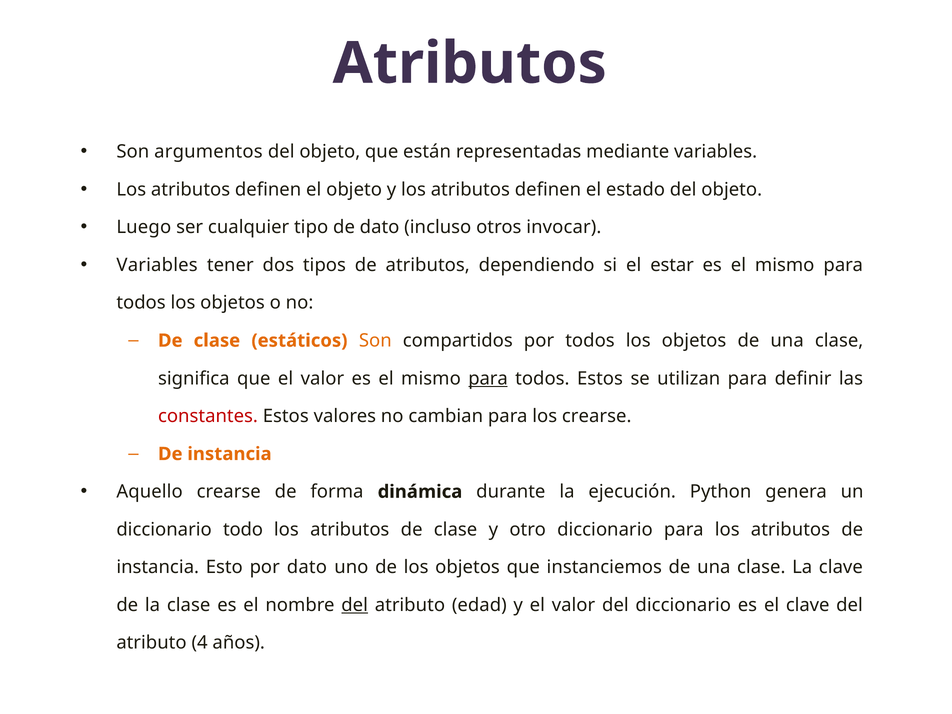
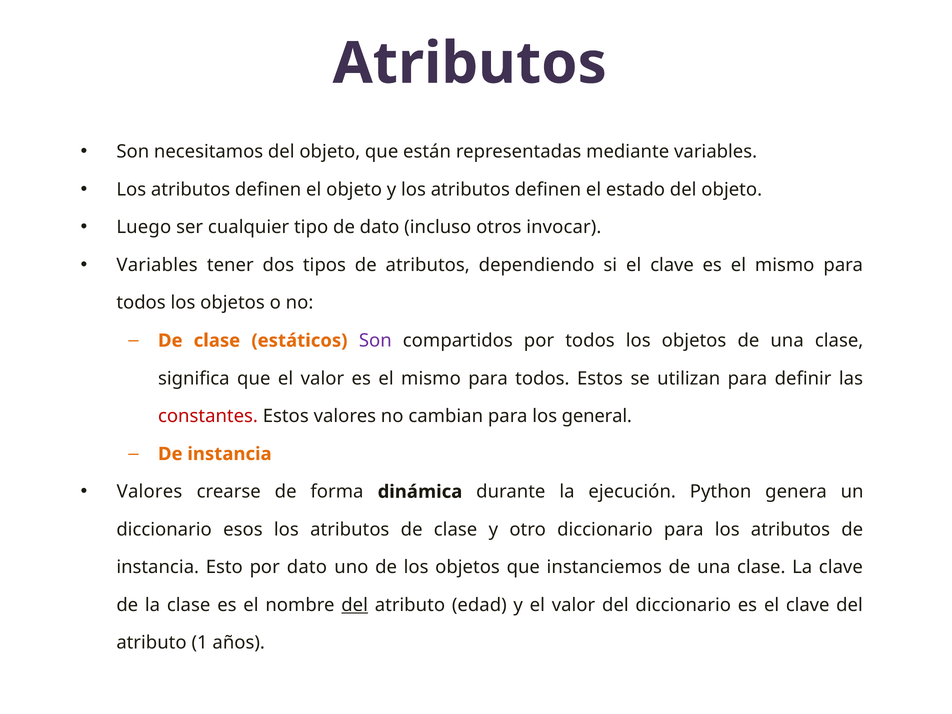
argumentos: argumentos -> necesitamos
si el estar: estar -> clave
Son at (375, 341) colour: orange -> purple
para at (488, 378) underline: present -> none
los crearse: crearse -> general
Aquello at (150, 492): Aquello -> Valores
todo: todo -> esos
4: 4 -> 1
